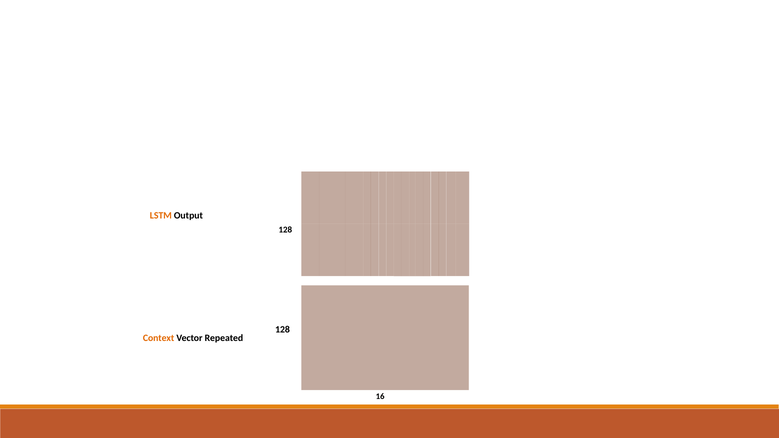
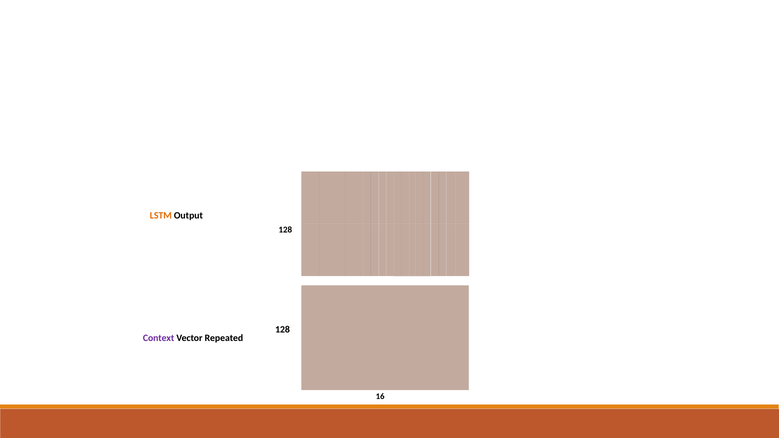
Context colour: orange -> purple
